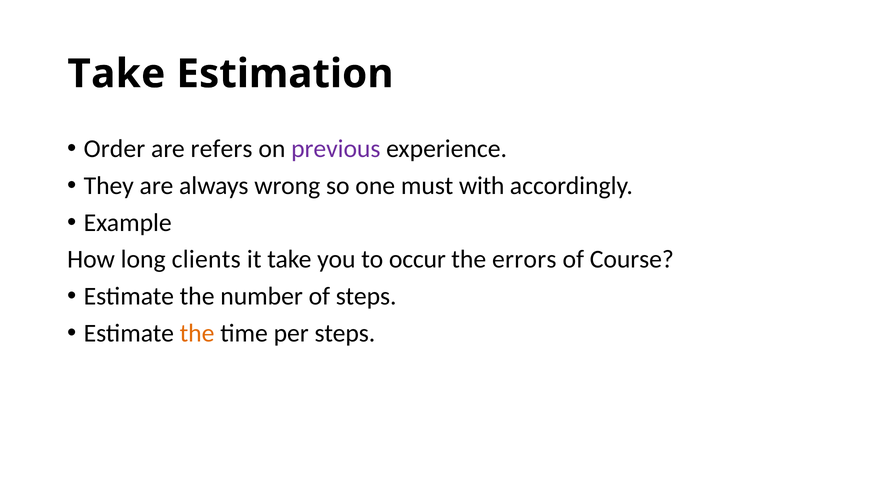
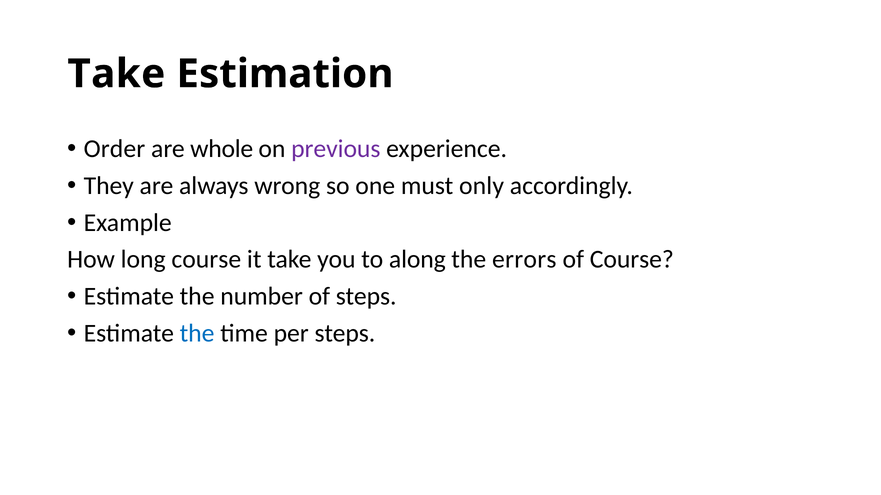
refers: refers -> whole
with: with -> only
long clients: clients -> course
occur: occur -> along
the at (197, 334) colour: orange -> blue
